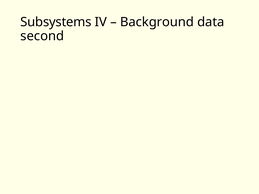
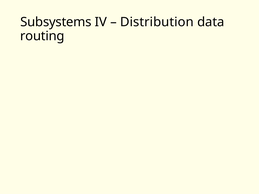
Background: Background -> Distribution
second: second -> routing
